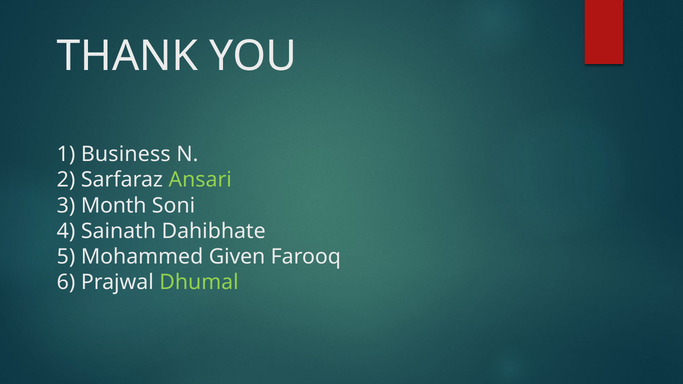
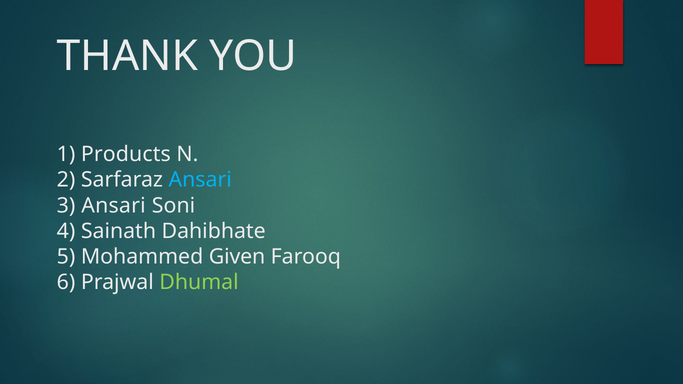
Business: Business -> Products
Ansari at (200, 180) colour: light green -> light blue
3 Month: Month -> Ansari
